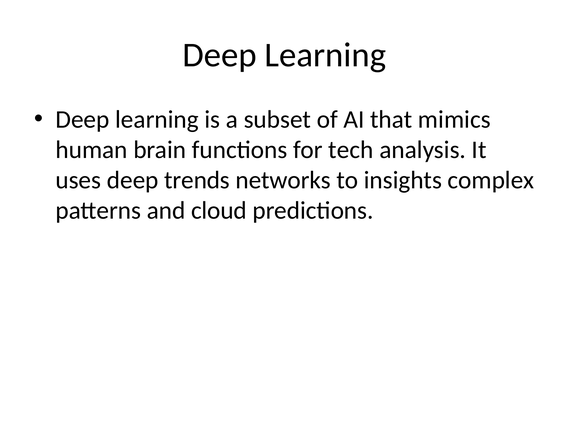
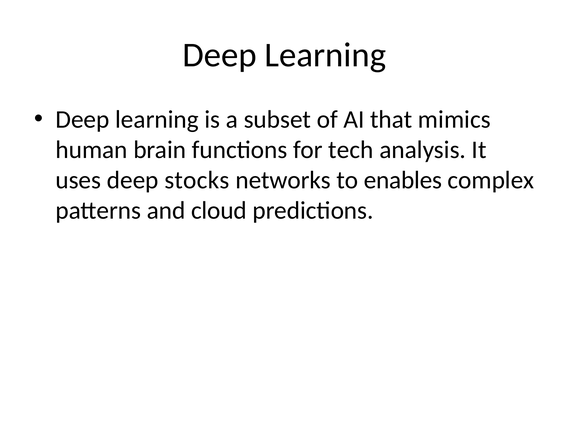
trends: trends -> stocks
insights: insights -> enables
